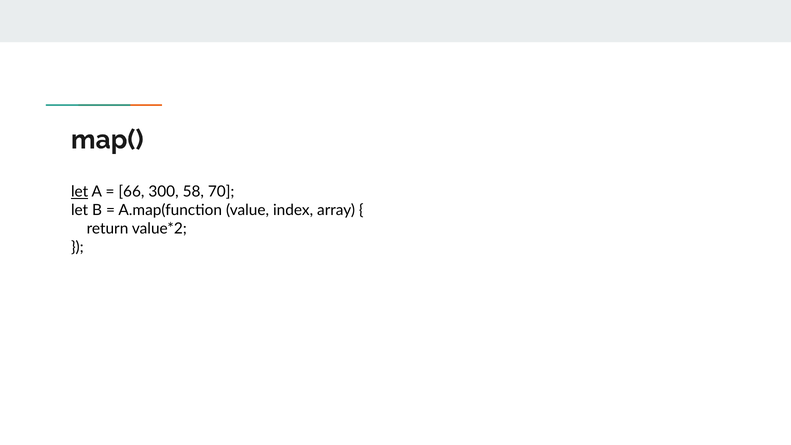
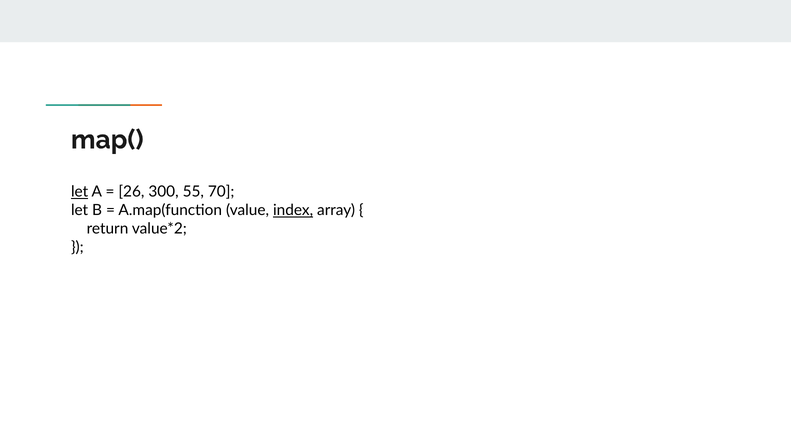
66: 66 -> 26
58: 58 -> 55
index underline: none -> present
